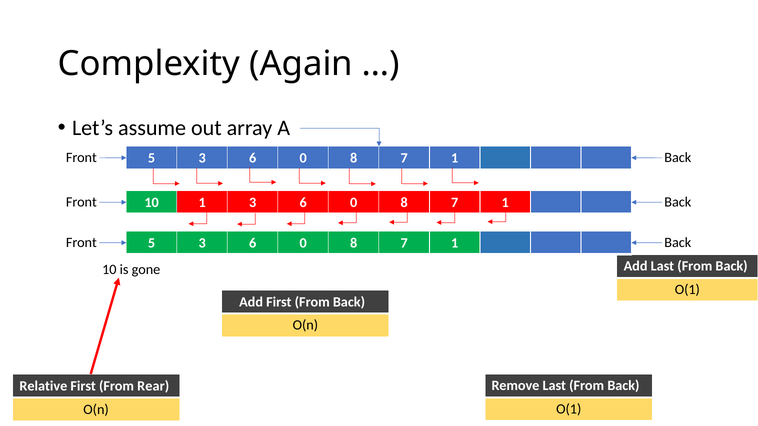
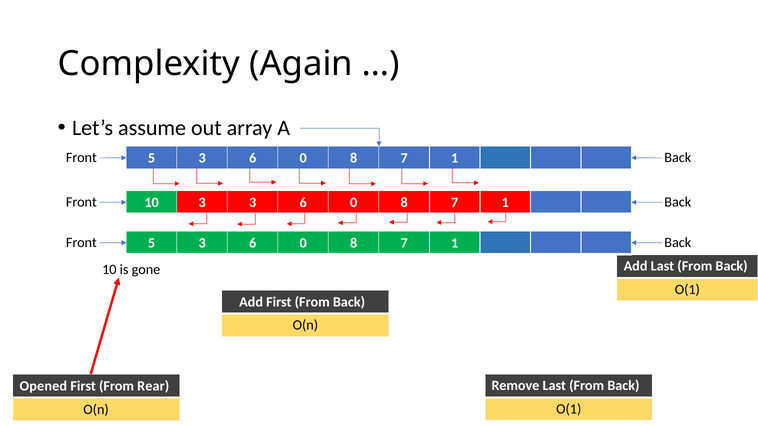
10 1: 1 -> 3
Relative: Relative -> Opened
